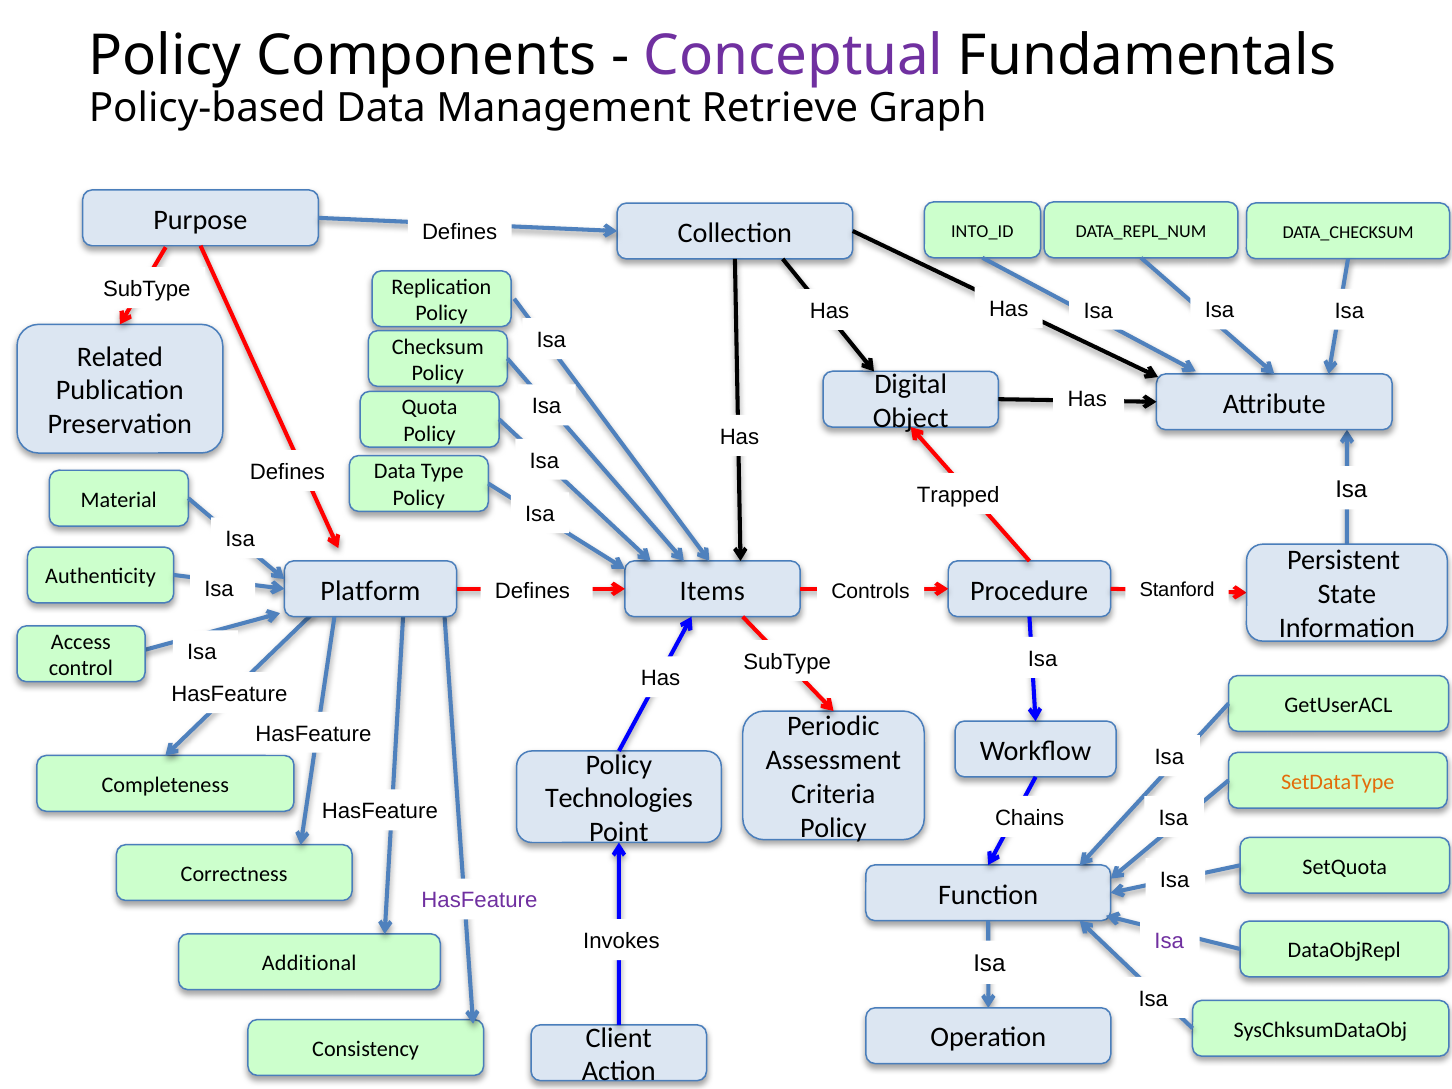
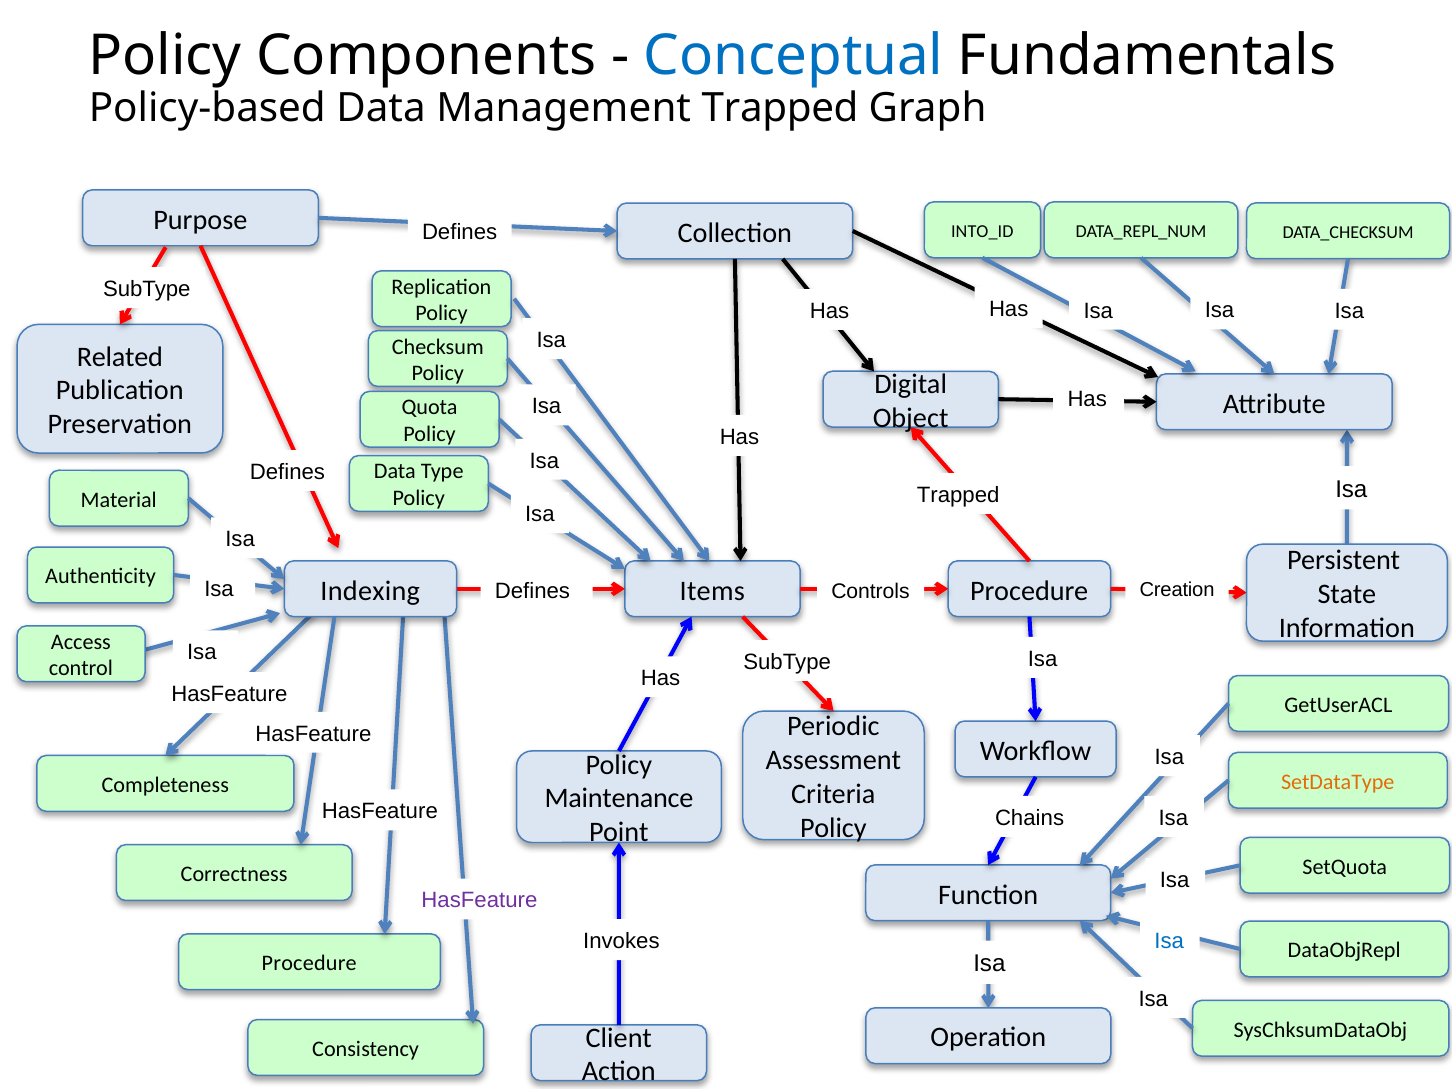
Conceptual colour: purple -> blue
Management Retrieve: Retrieve -> Trapped
Platform: Platform -> Indexing
Stanford: Stanford -> Creation
Technologies: Technologies -> Maintenance
Isa at (1169, 941) colour: purple -> blue
Additional at (309, 963): Additional -> Procedure
